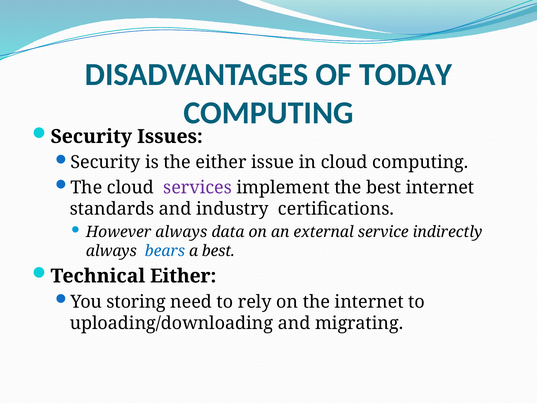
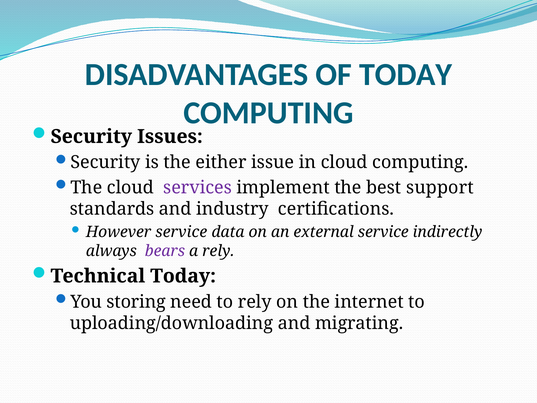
best internet: internet -> support
However always: always -> service
bears colour: blue -> purple
a best: best -> rely
Technical Either: Either -> Today
